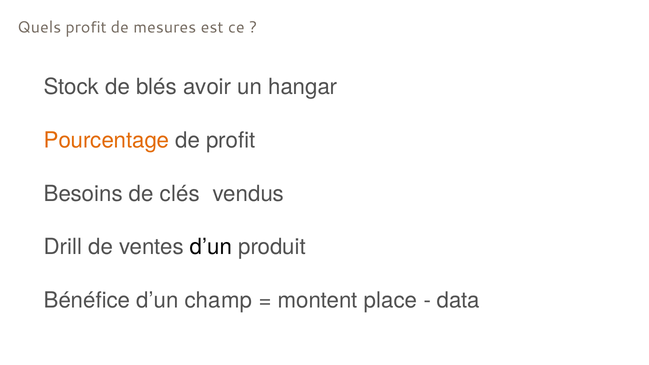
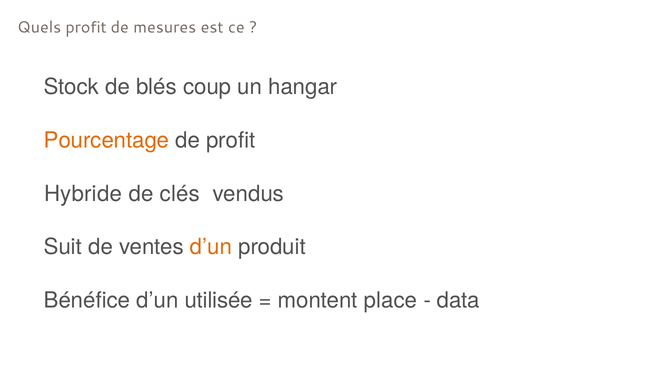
avoir: avoir -> coup
Besoins: Besoins -> Hybride
Drill: Drill -> Suit
d’un at (211, 247) colour: black -> orange
champ: champ -> utilisée
